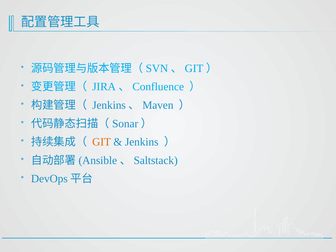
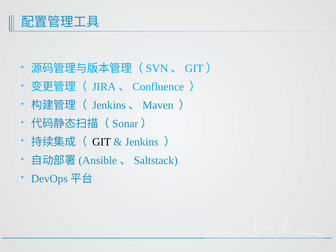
GIT colour: orange -> black
